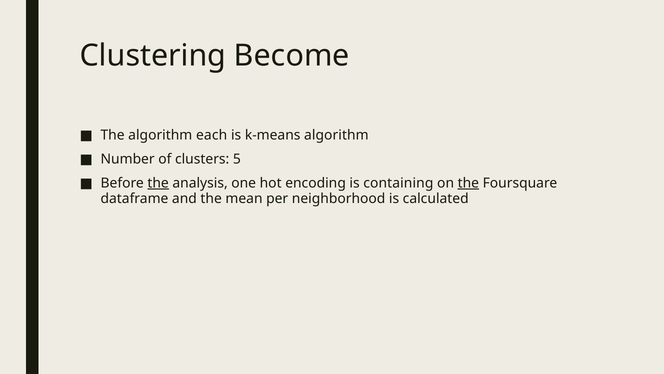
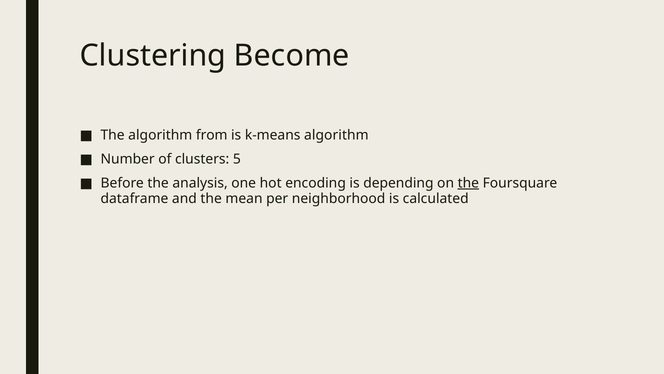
each: each -> from
the at (158, 183) underline: present -> none
containing: containing -> depending
